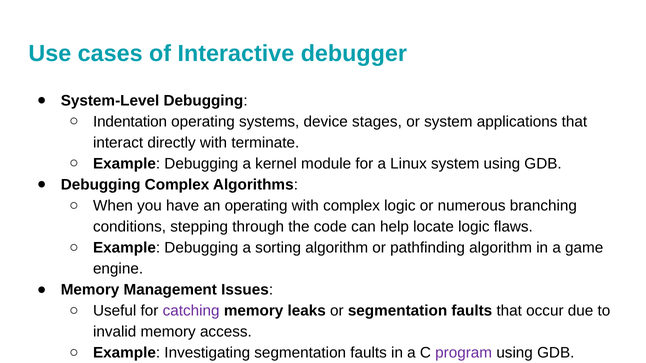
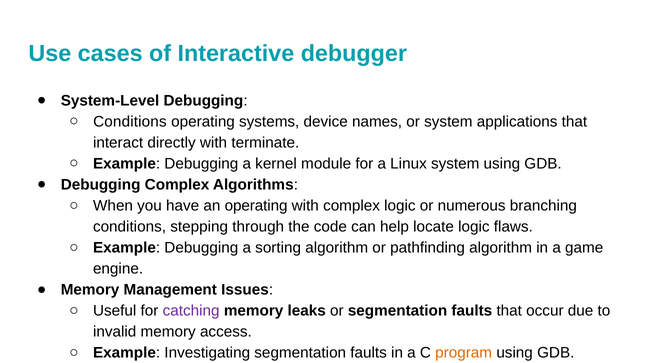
Indentation at (130, 122): Indentation -> Conditions
stages: stages -> names
program colour: purple -> orange
